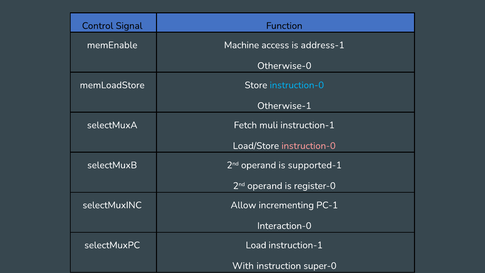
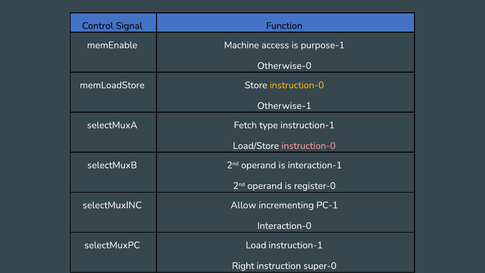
address-1: address-1 -> purpose-1
instruction-0 at (297, 85) colour: light blue -> yellow
muli: muli -> type
supported-1: supported-1 -> interaction-1
With: With -> Right
